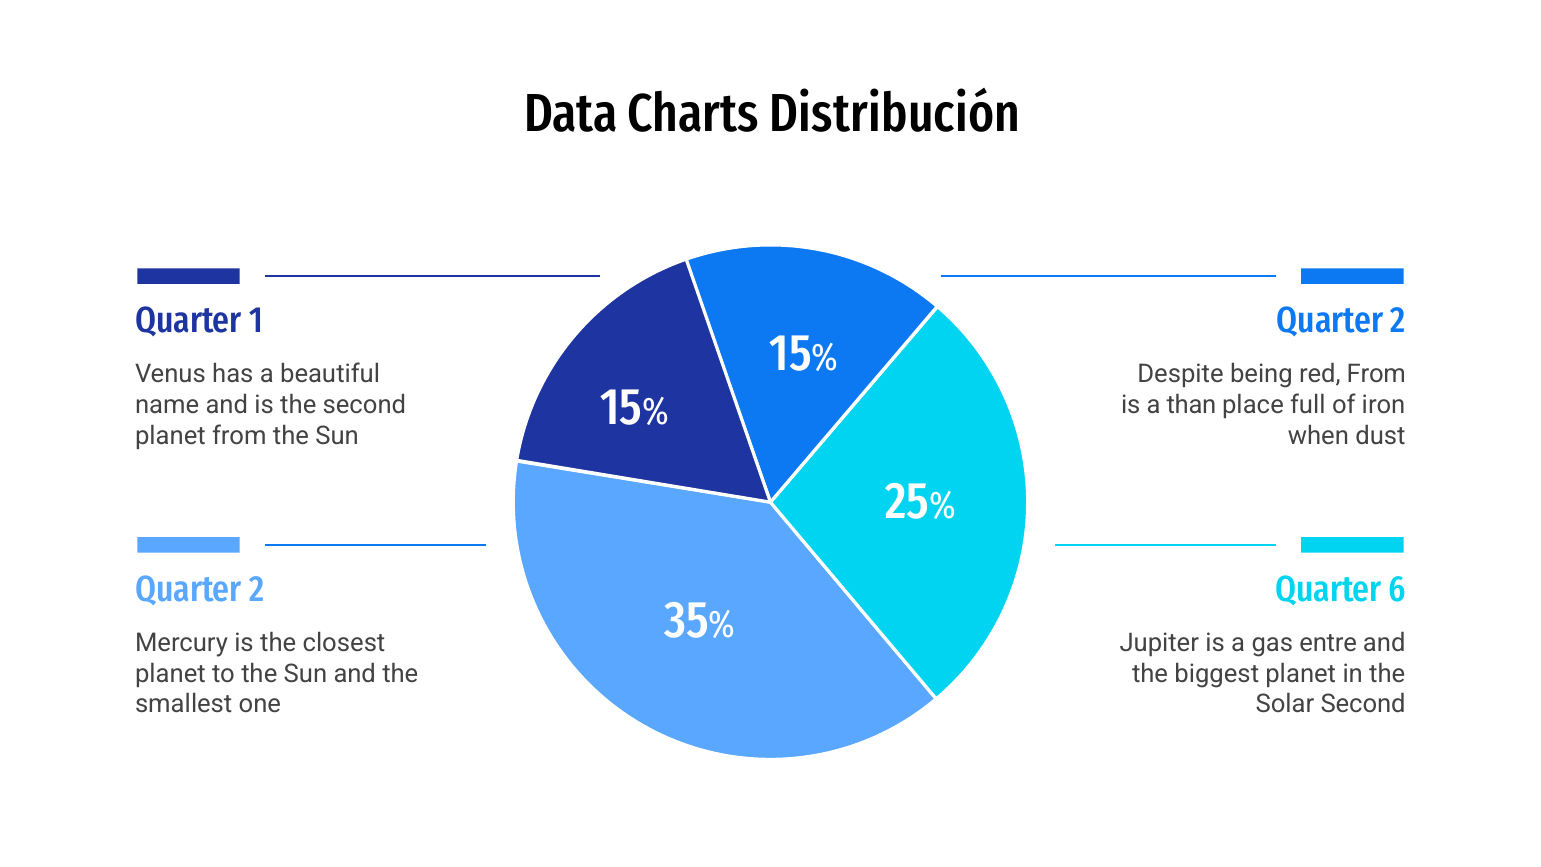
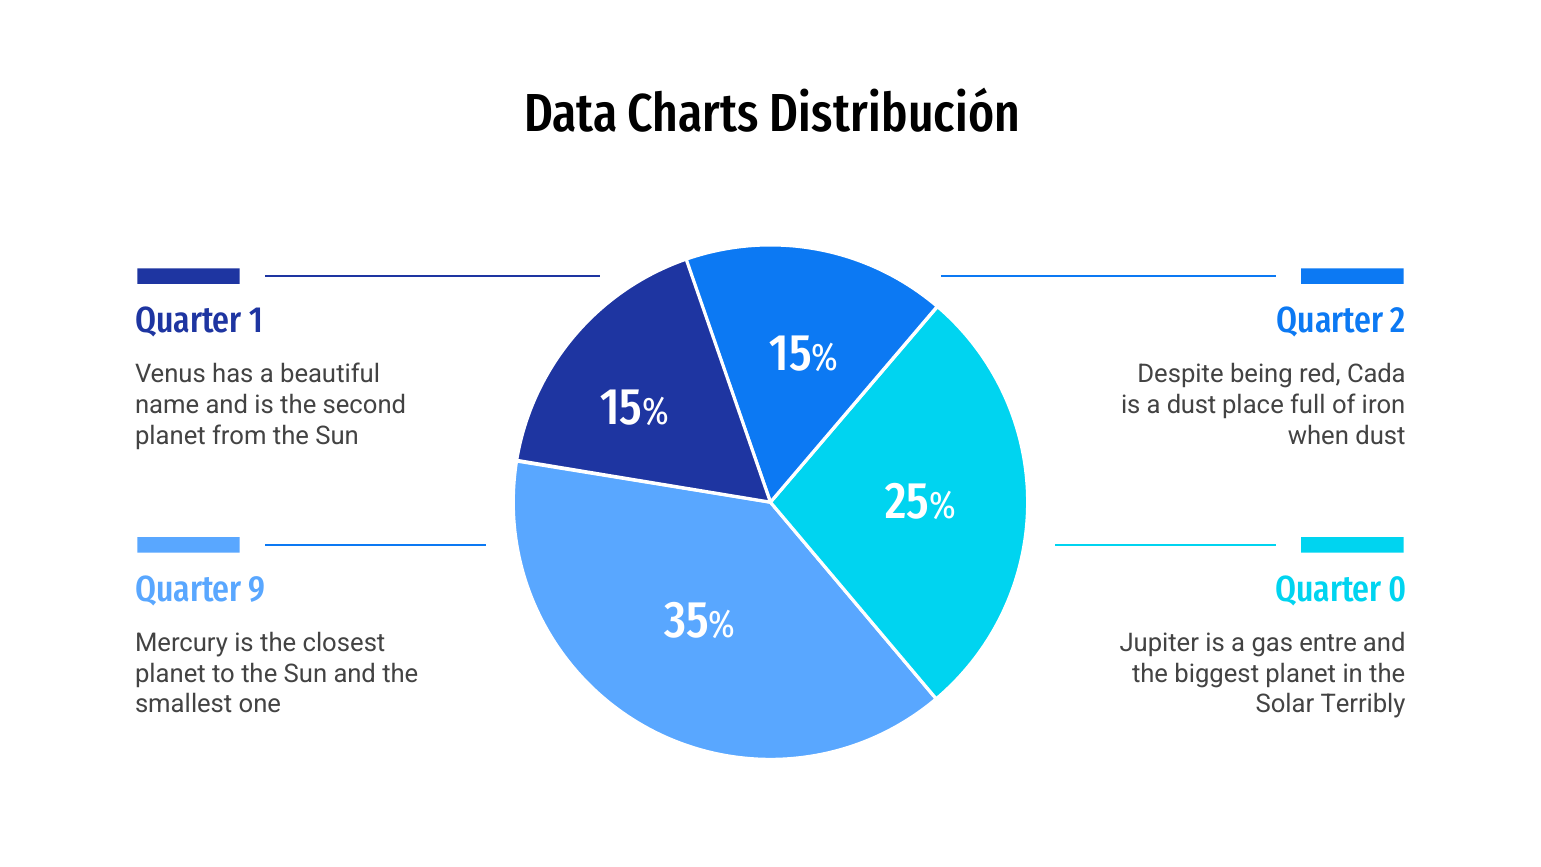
red From: From -> Cada
a than: than -> dust
2 at (257, 590): 2 -> 9
6: 6 -> 0
Solar Second: Second -> Terribly
